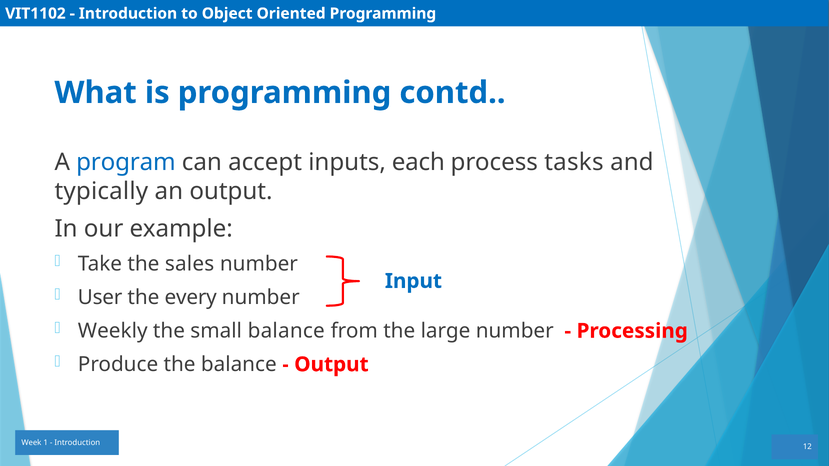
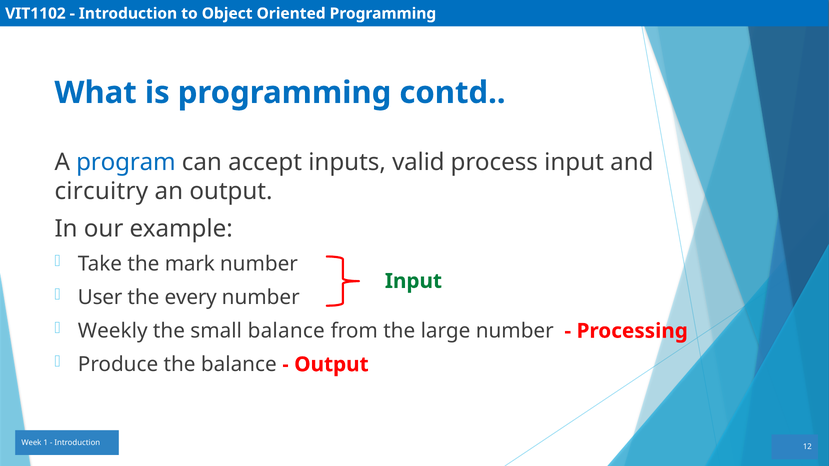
each: each -> valid
process tasks: tasks -> input
typically: typically -> circuitry
sales: sales -> mark
Input at (413, 281) colour: blue -> green
